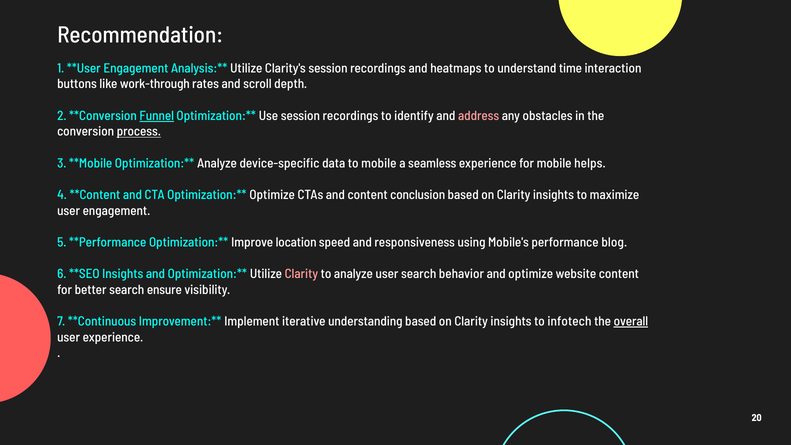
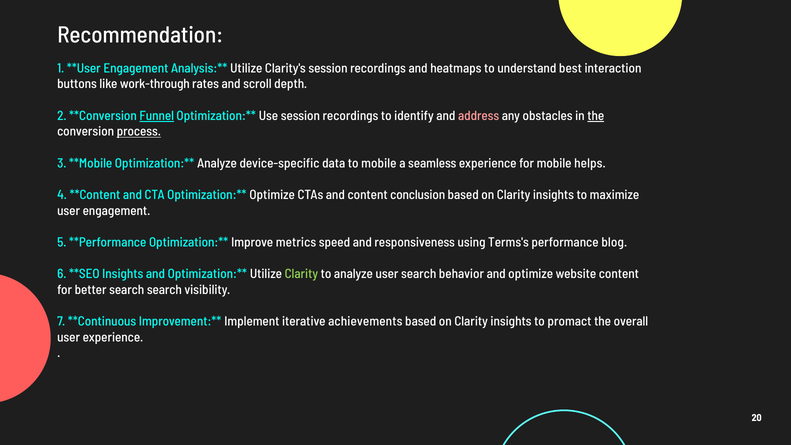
time: time -> best
the at (596, 116) underline: none -> present
location: location -> metrics
Mobile's: Mobile's -> Terms's
Clarity at (301, 274) colour: pink -> light green
search ensure: ensure -> search
understanding: understanding -> achievements
infotech: infotech -> promact
overall underline: present -> none
